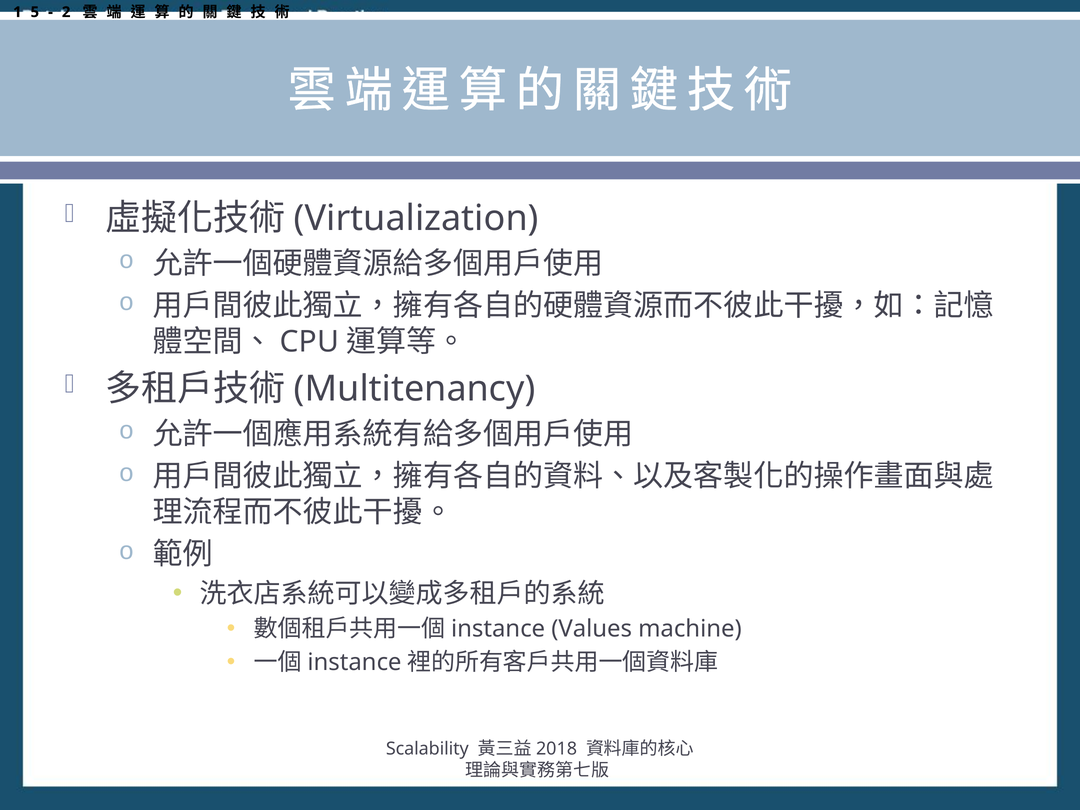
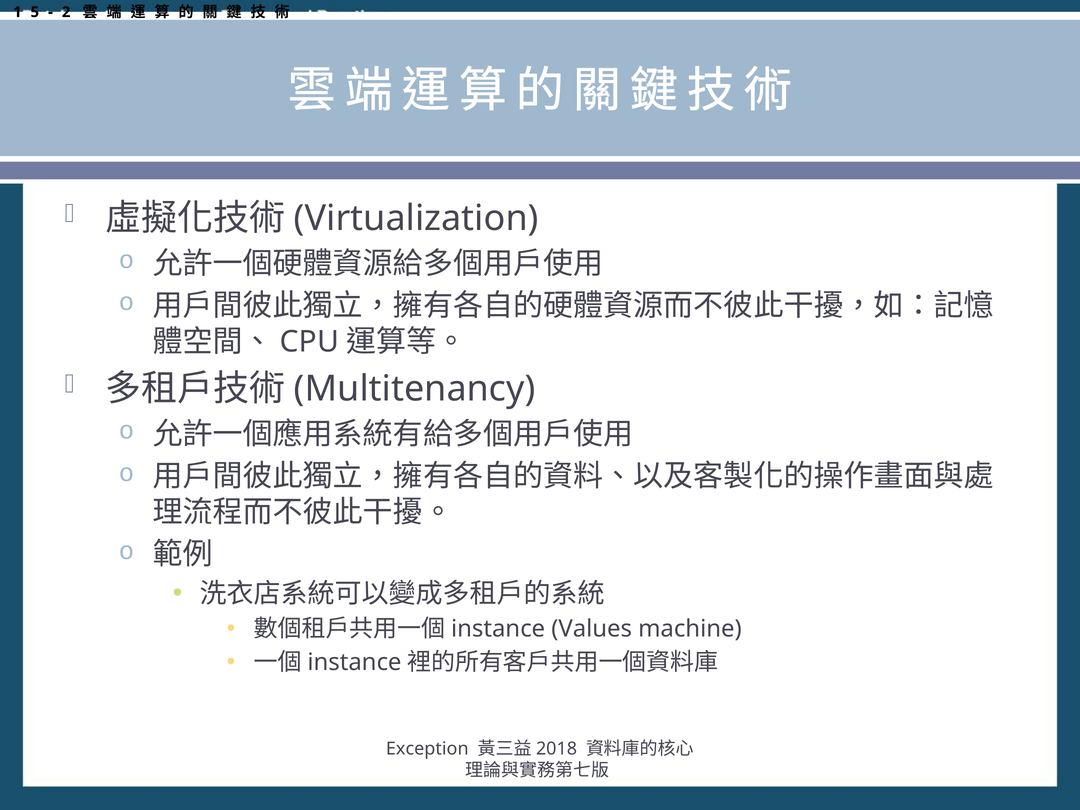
Scalability: Scalability -> Exception
